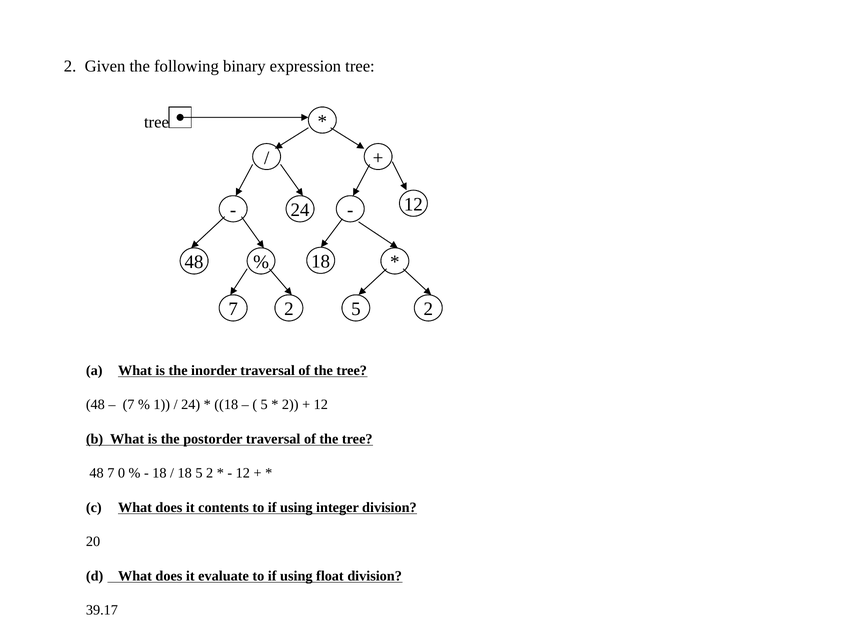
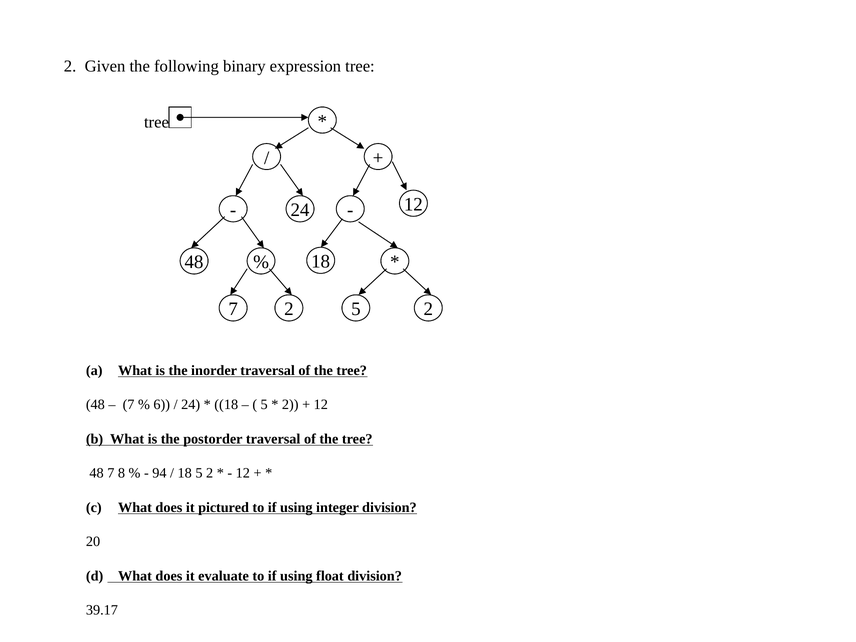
1: 1 -> 6
0: 0 -> 8
18 at (159, 473): 18 -> 94
contents: contents -> pictured
